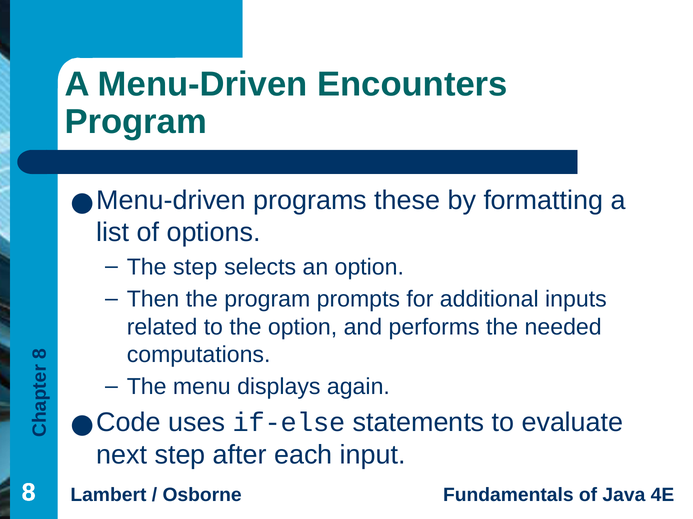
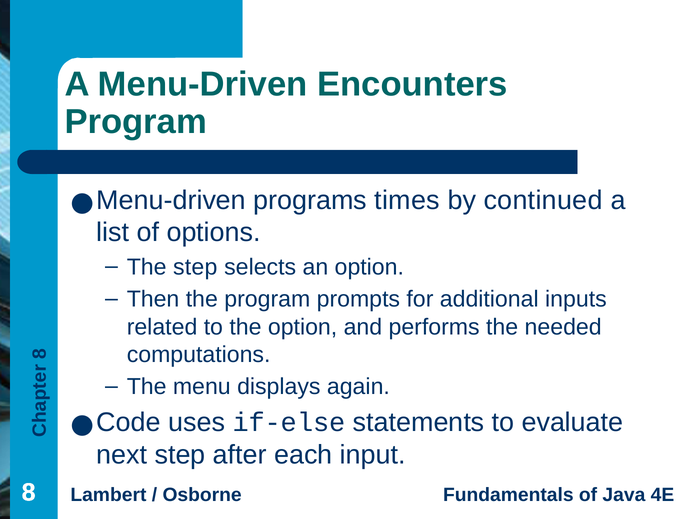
these: these -> times
formatting: formatting -> continued
